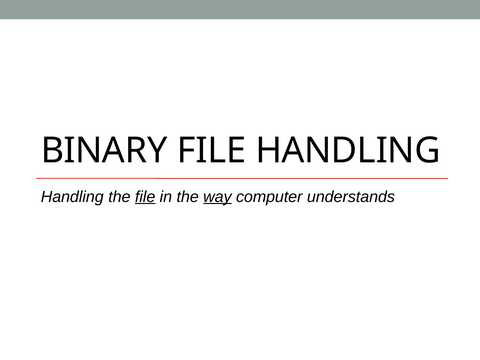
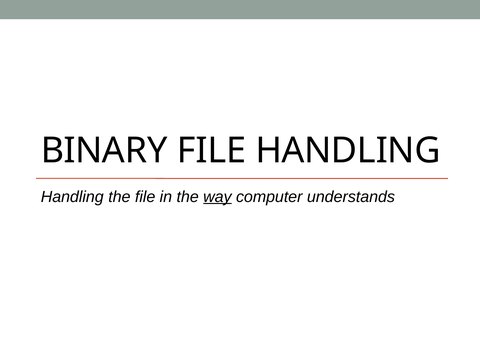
file at (145, 197) underline: present -> none
